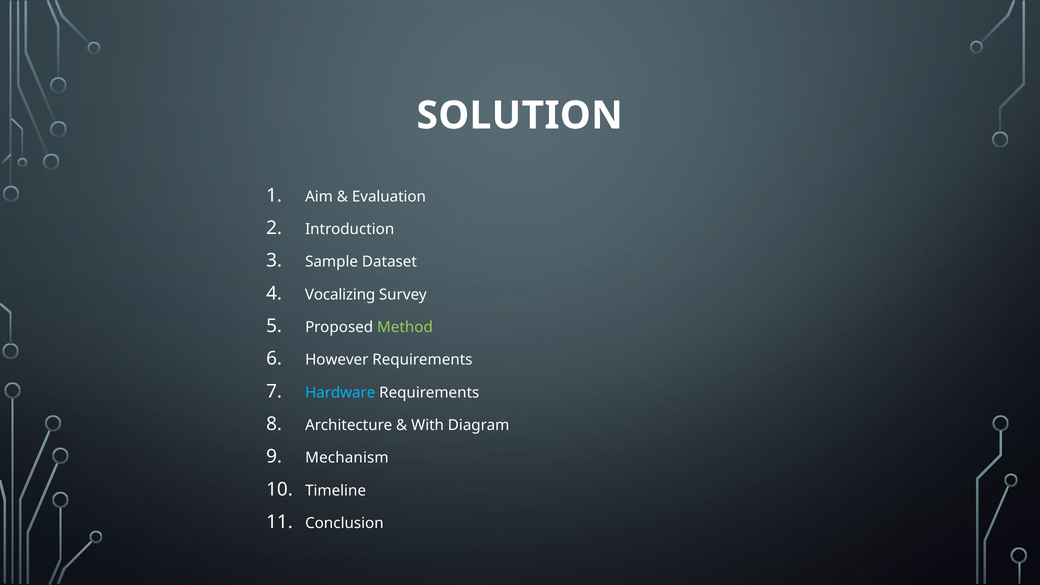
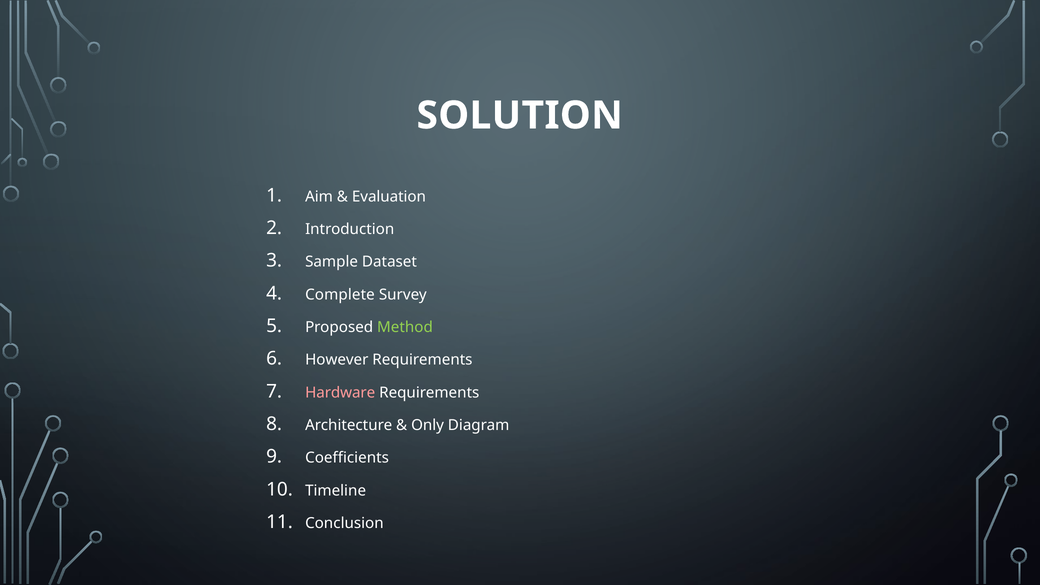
Vocalizing: Vocalizing -> Complete
Hardware colour: light blue -> pink
With: With -> Only
Mechanism: Mechanism -> Coefficients
